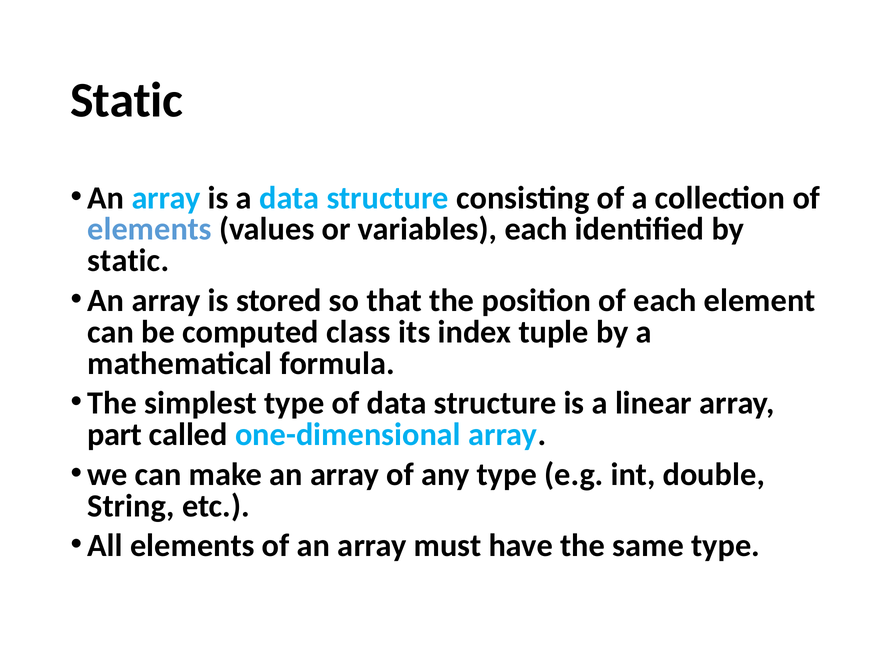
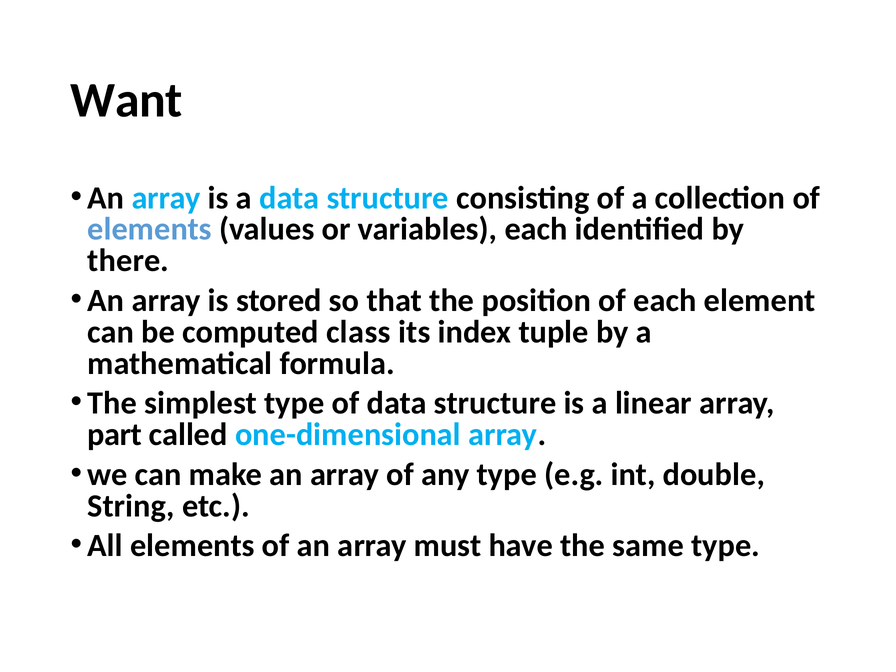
Static at (126, 100): Static -> Want
static at (128, 261): static -> there
